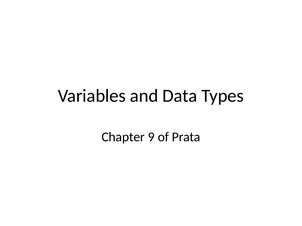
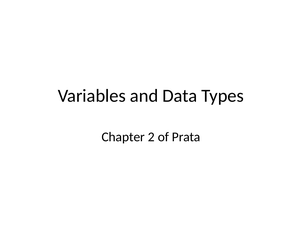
9: 9 -> 2
